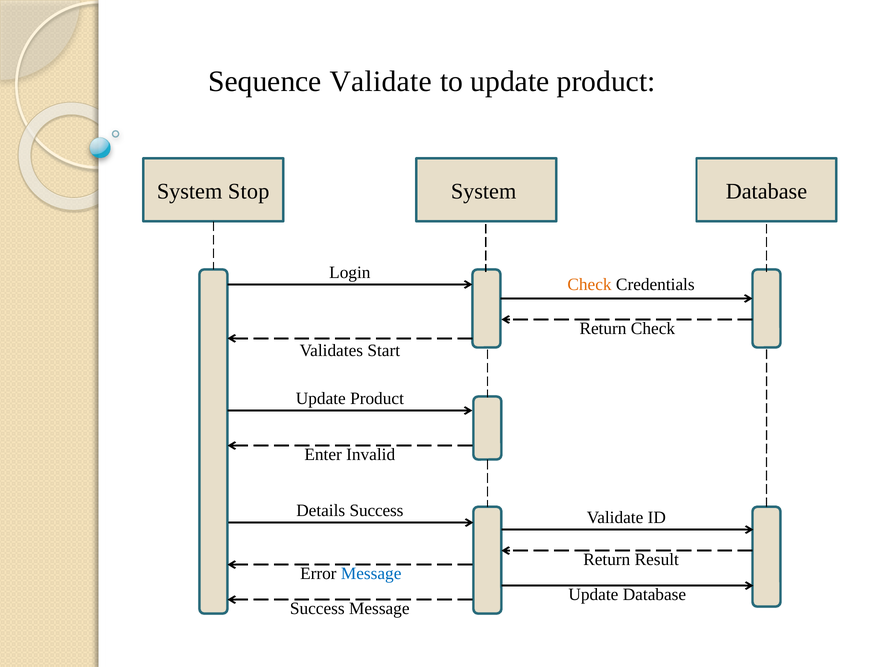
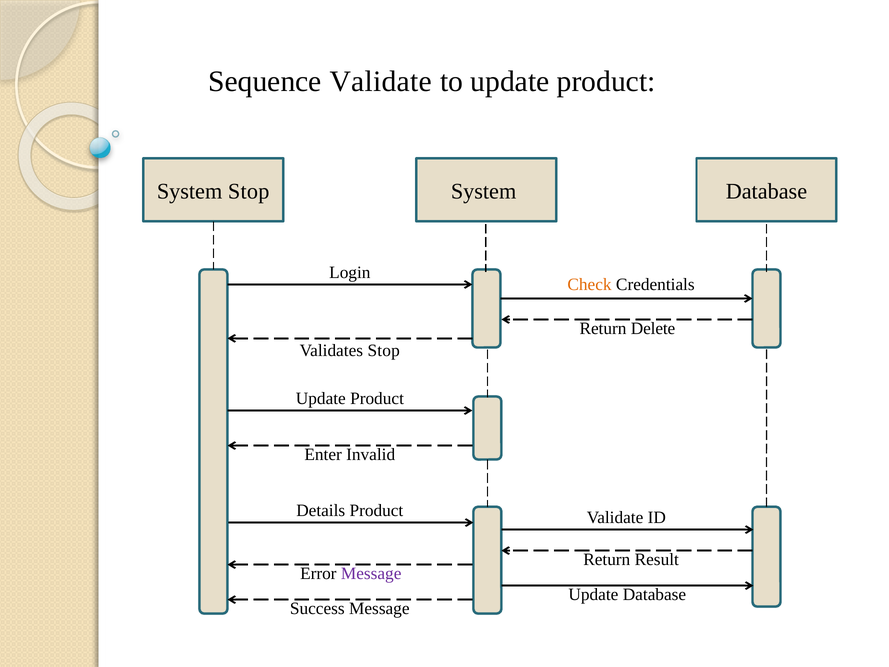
Return Check: Check -> Delete
Validates Start: Start -> Stop
Details Success: Success -> Product
Message at (371, 573) colour: blue -> purple
